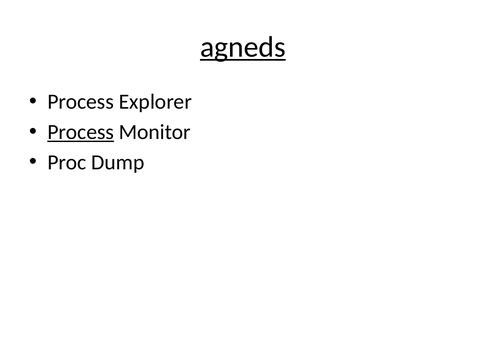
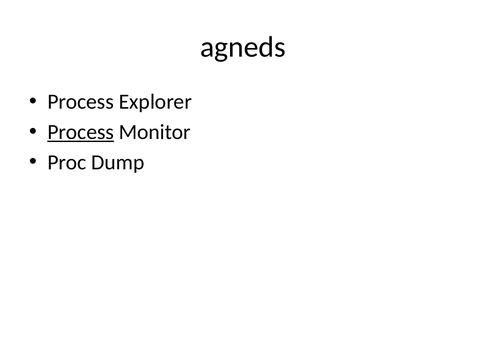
agneds underline: present -> none
